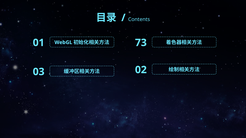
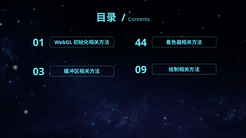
73: 73 -> 44
02: 02 -> 09
